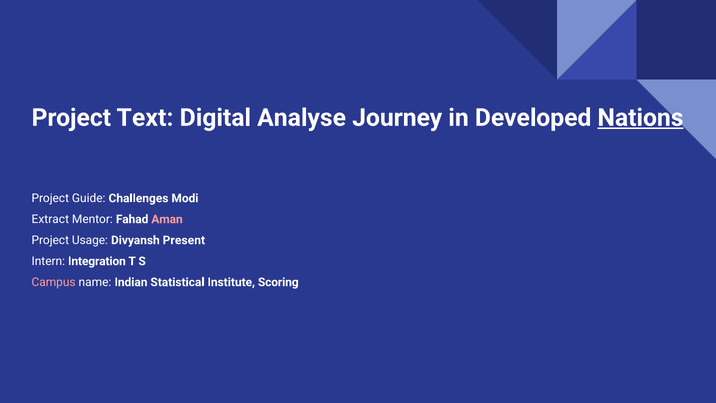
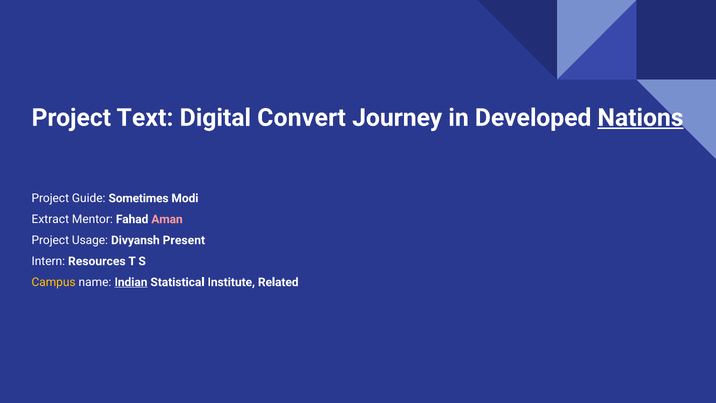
Analyse: Analyse -> Convert
Challenges: Challenges -> Sometimes
Integration: Integration -> Resources
Campus colour: pink -> yellow
Indian underline: none -> present
Scoring: Scoring -> Related
